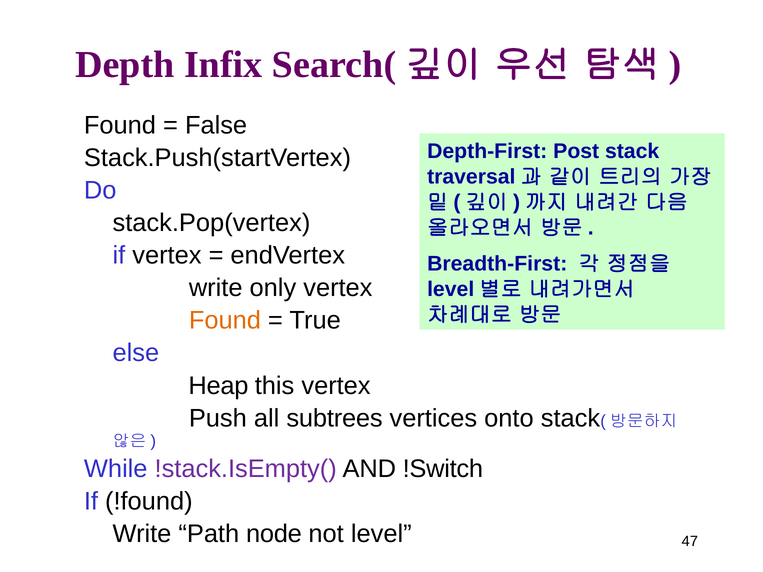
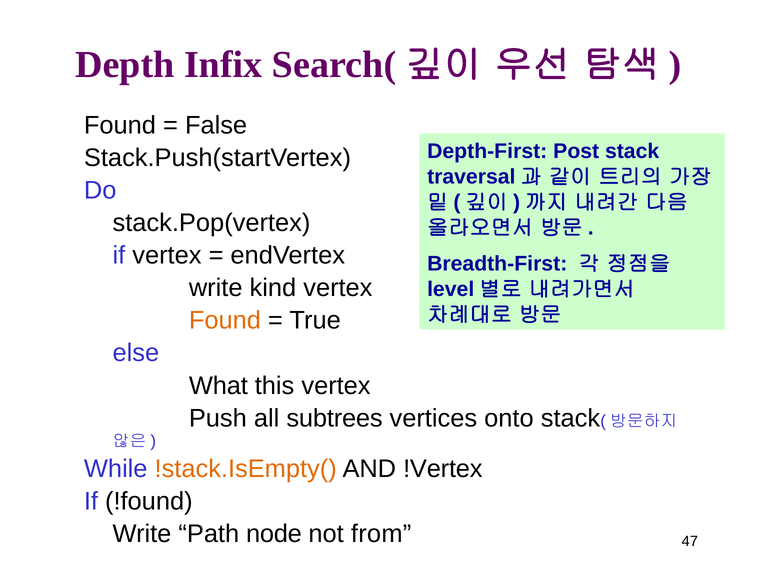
only: only -> kind
Heap: Heap -> What
!stack.IsEmpty( colour: purple -> orange
!Switch: !Switch -> !Vertex
level: level -> from
